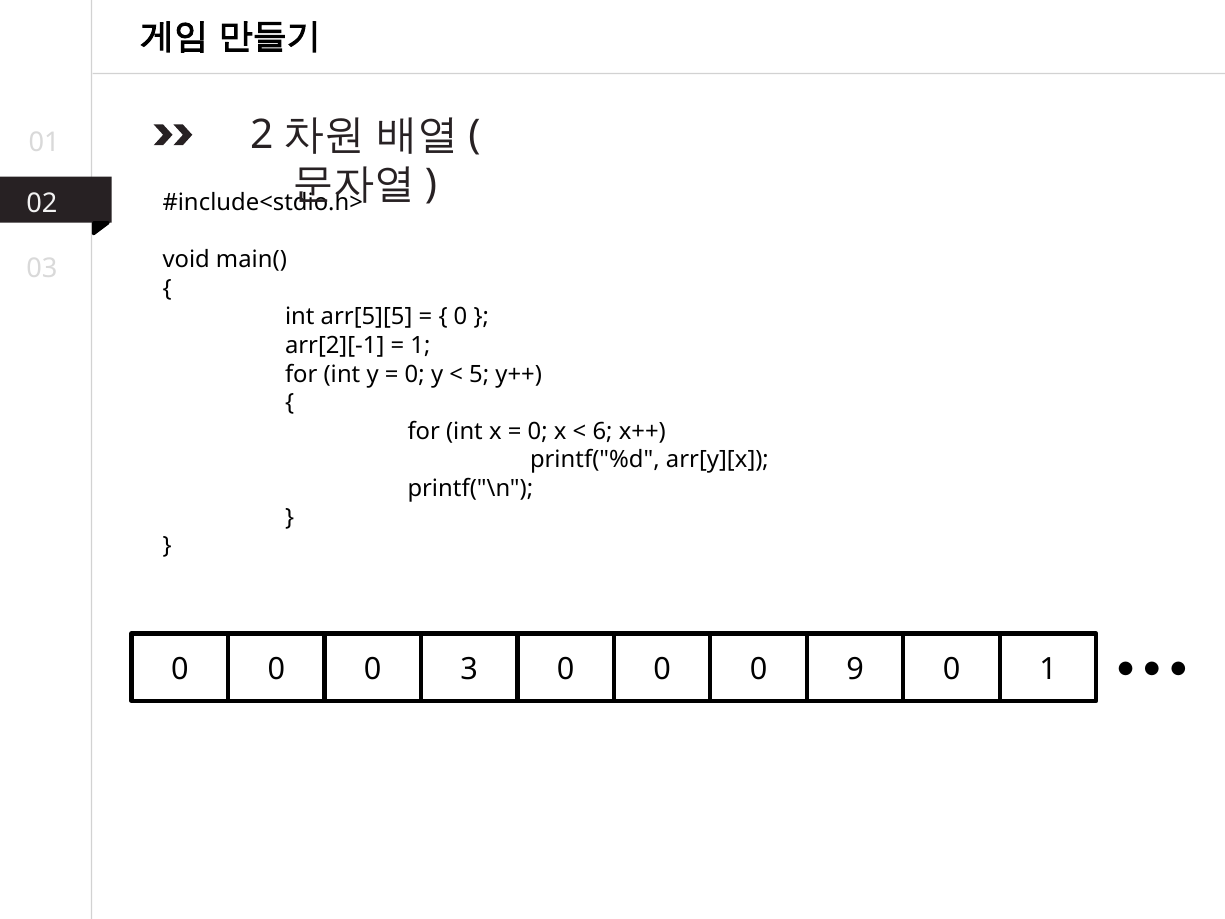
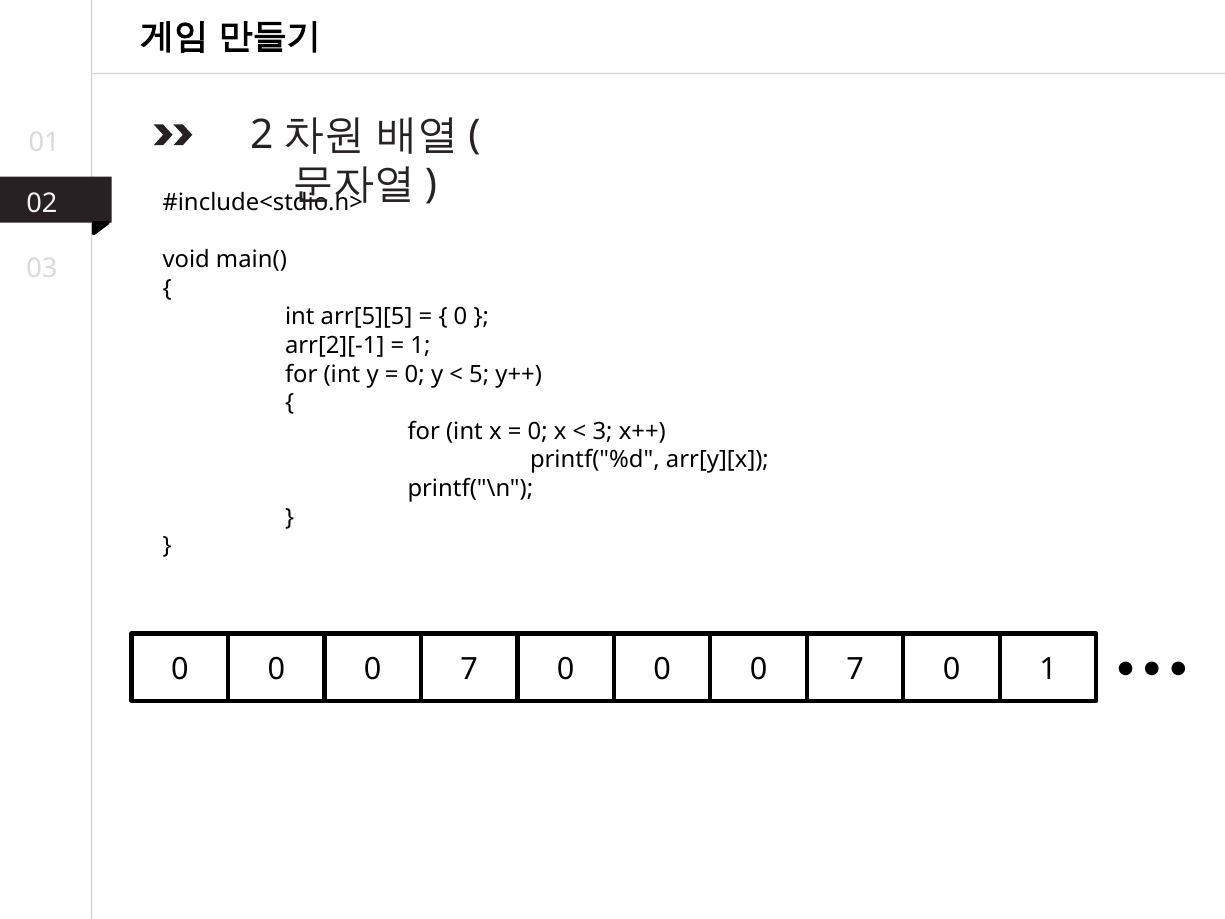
6: 6 -> 3
0 0 0 3: 3 -> 7
9 at (855, 669): 9 -> 7
